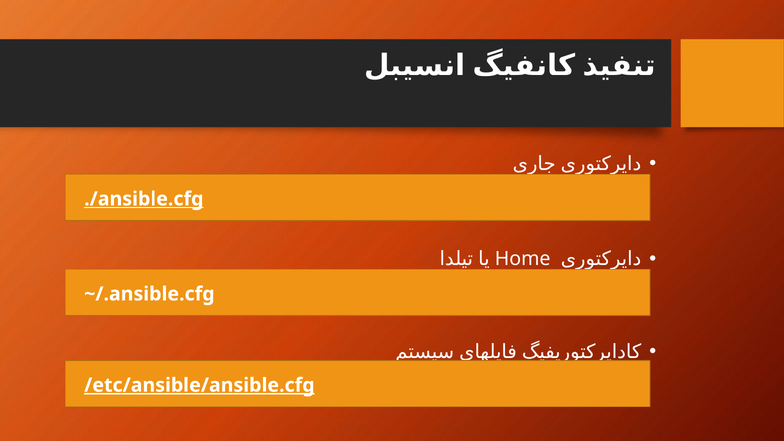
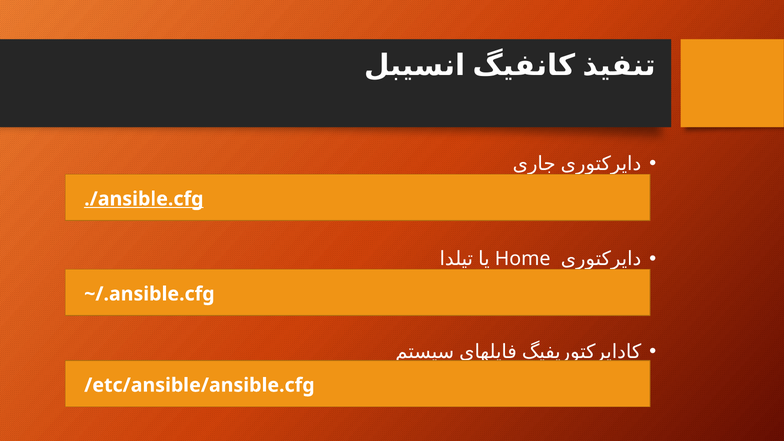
/etc/ansible/ansible.cfg underline: present -> none
